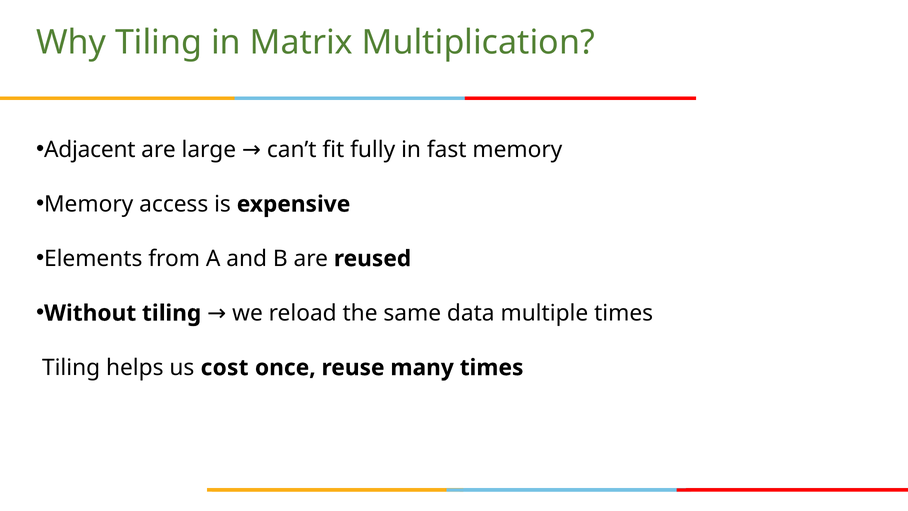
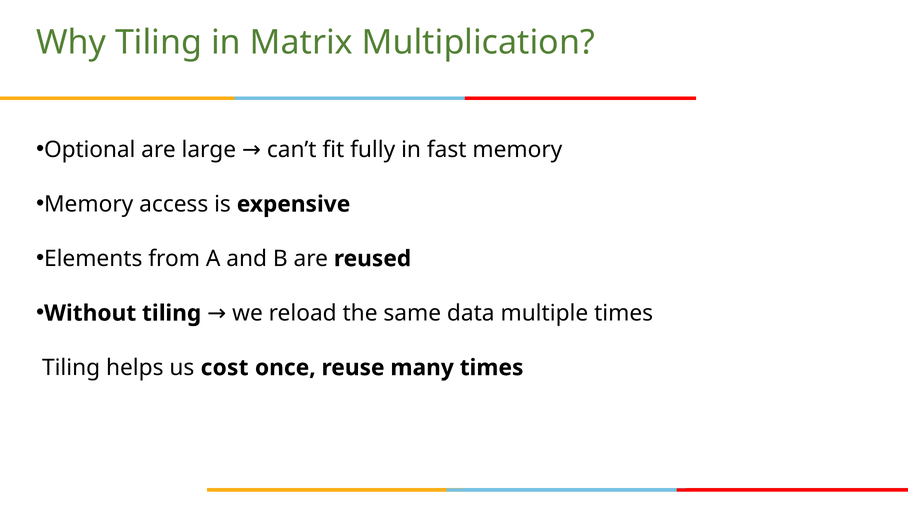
Adjacent: Adjacent -> Optional
